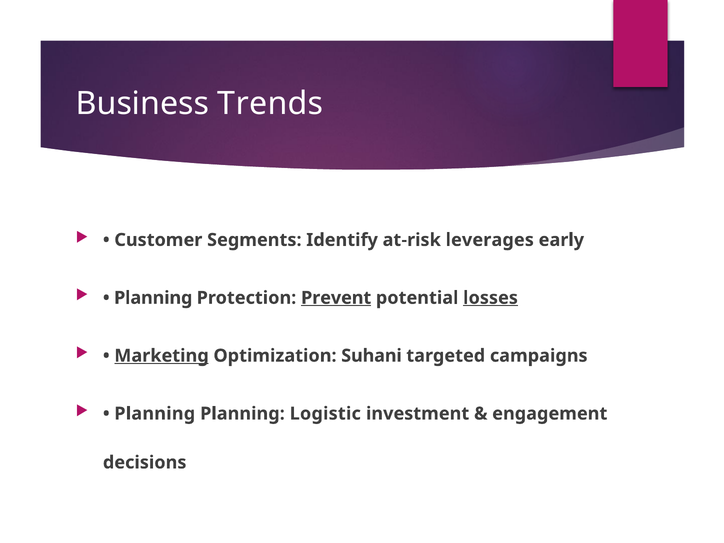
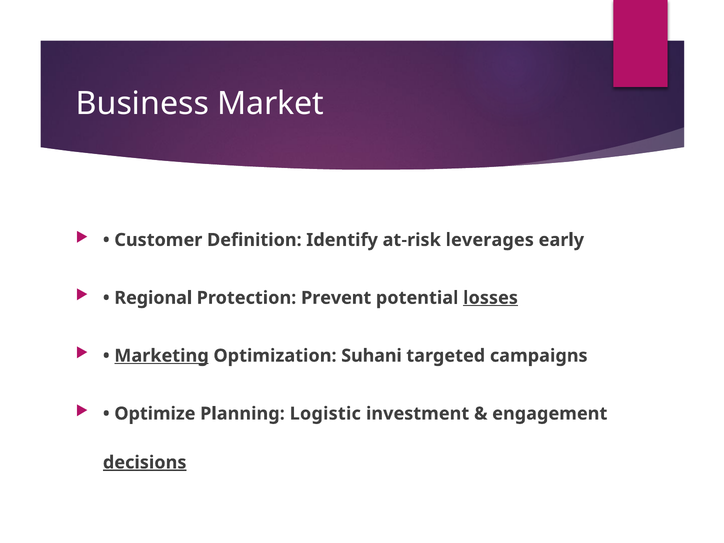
Trends: Trends -> Market
Segments: Segments -> Definition
Planning at (153, 298): Planning -> Regional
Prevent underline: present -> none
Planning at (155, 414): Planning -> Optimize
decisions underline: none -> present
